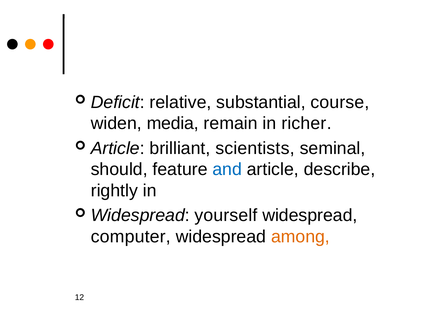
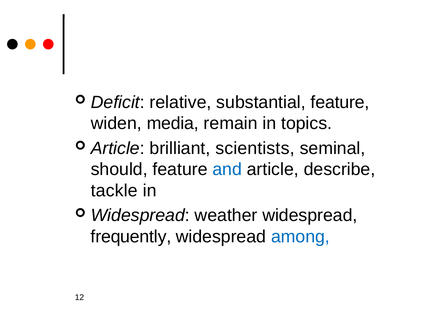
substantial course: course -> feature
richer: richer -> topics
rightly: rightly -> tackle
yourself: yourself -> weather
computer: computer -> frequently
among colour: orange -> blue
